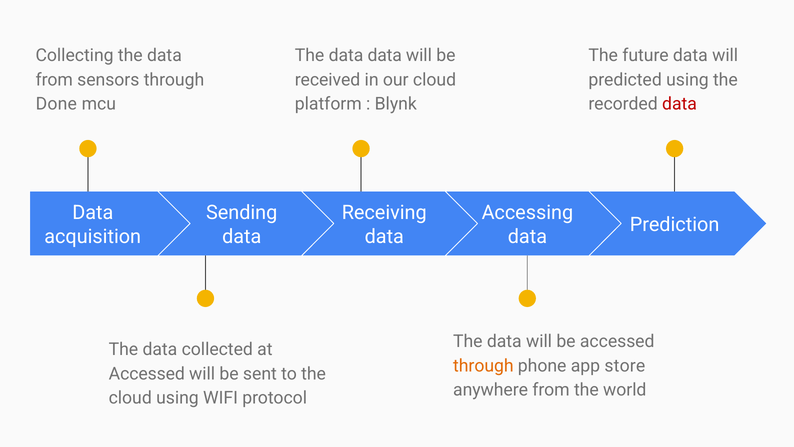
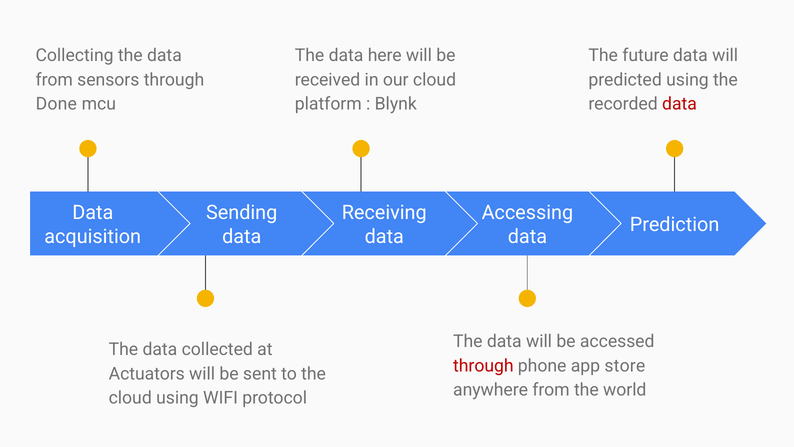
data data: data -> here
through at (483, 365) colour: orange -> red
Accessed at (147, 374): Accessed -> Actuators
